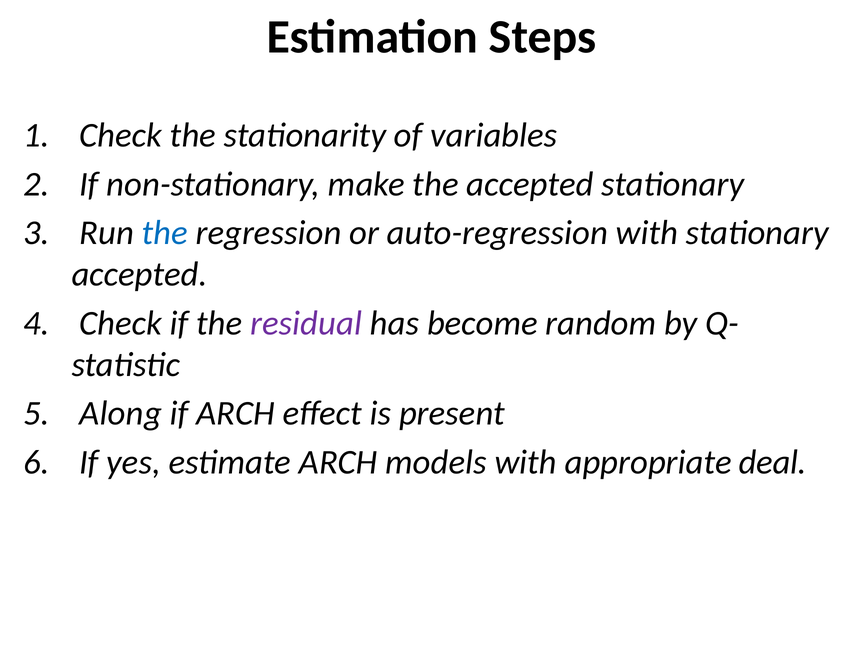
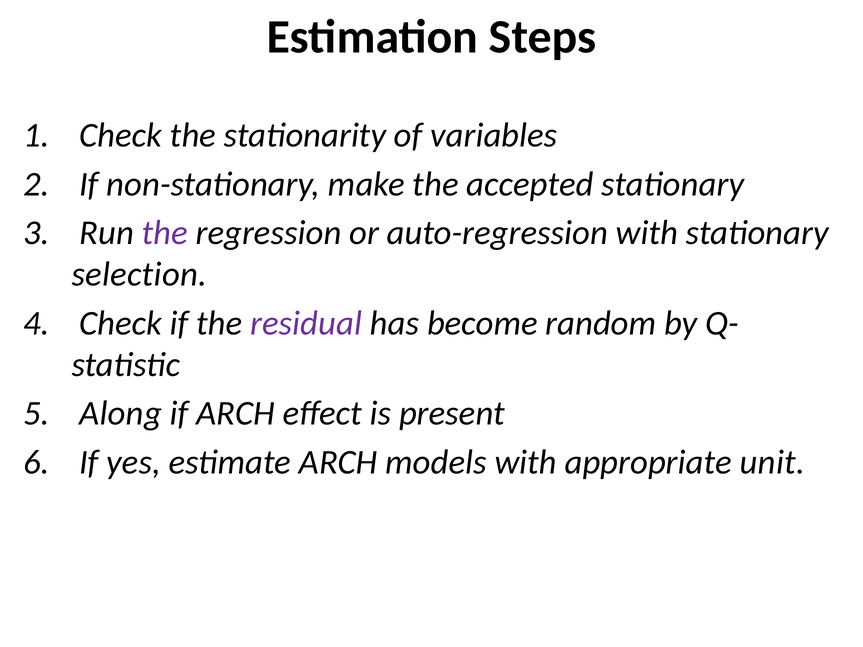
the at (165, 233) colour: blue -> purple
accepted at (139, 275): accepted -> selection
deal: deal -> unit
